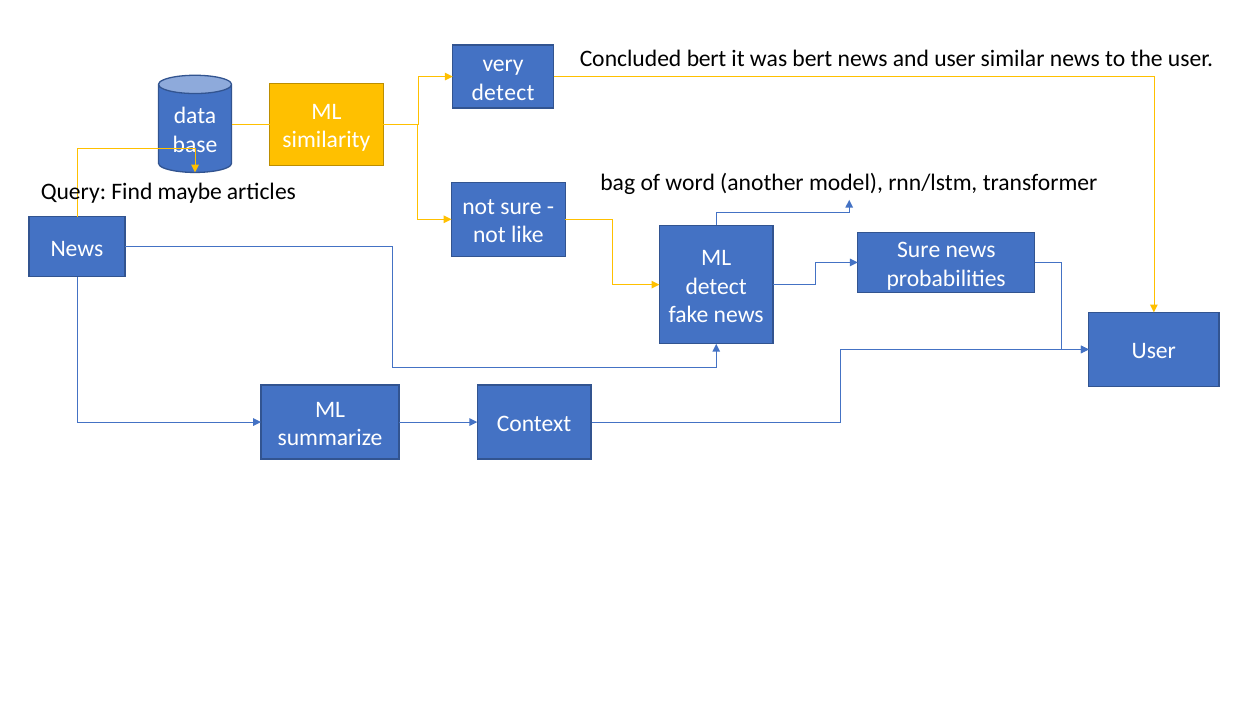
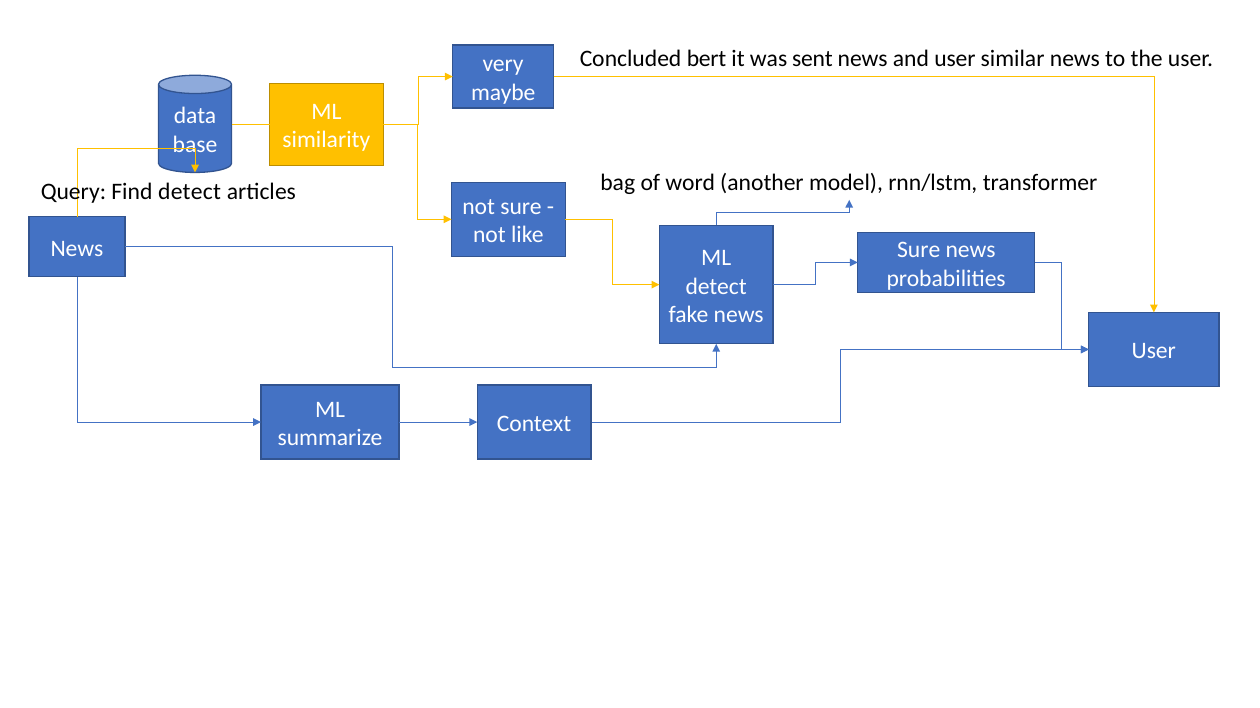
was bert: bert -> sent
detect at (503, 92): detect -> maybe
Find maybe: maybe -> detect
